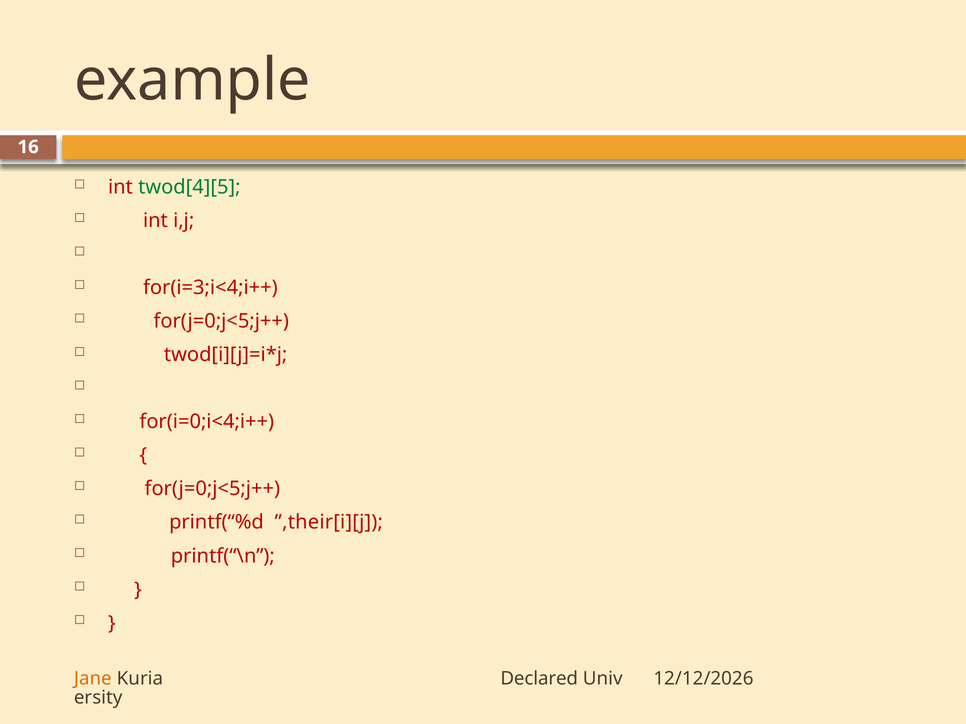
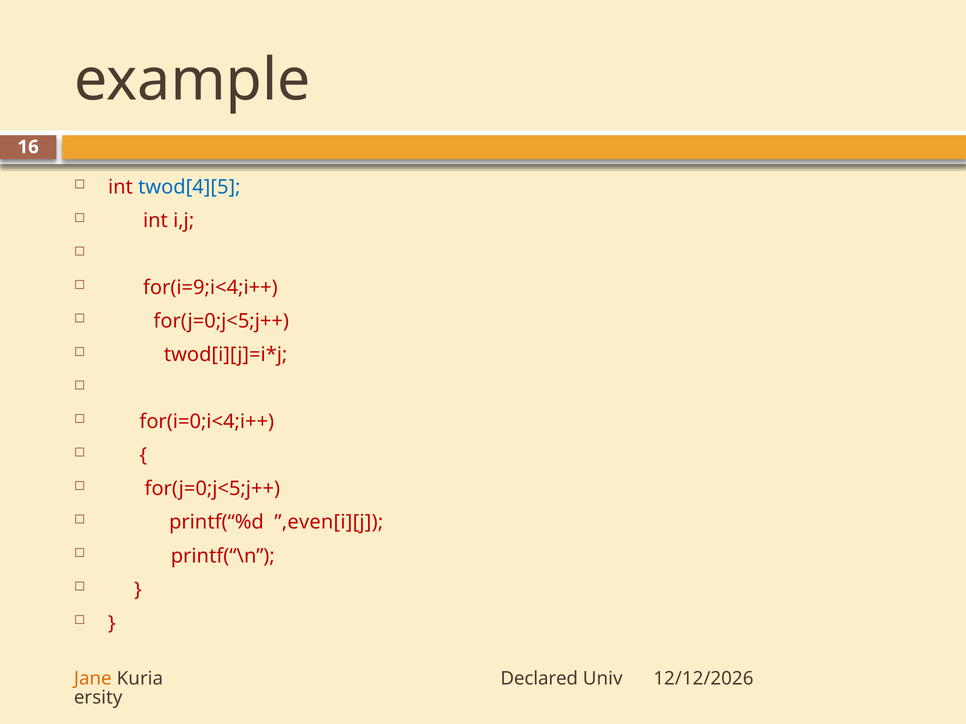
twod[4][5 colour: green -> blue
for(i=3;i<4;i++: for(i=3;i<4;i++ -> for(i=9;i<4;i++
”,their[i][j: ”,their[i][j -> ”,even[i][j
